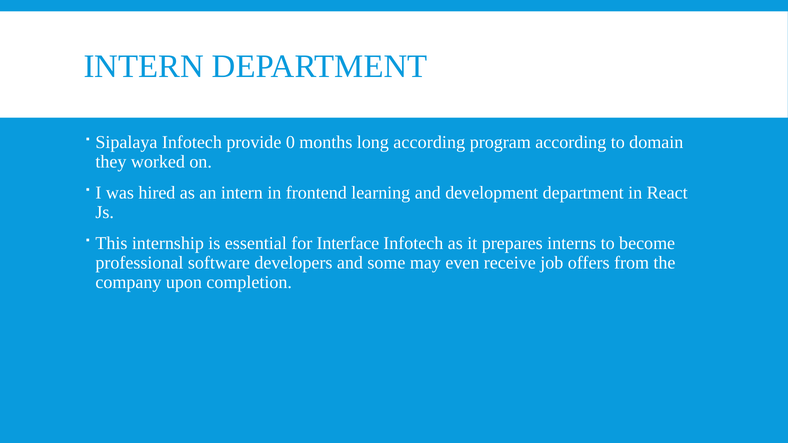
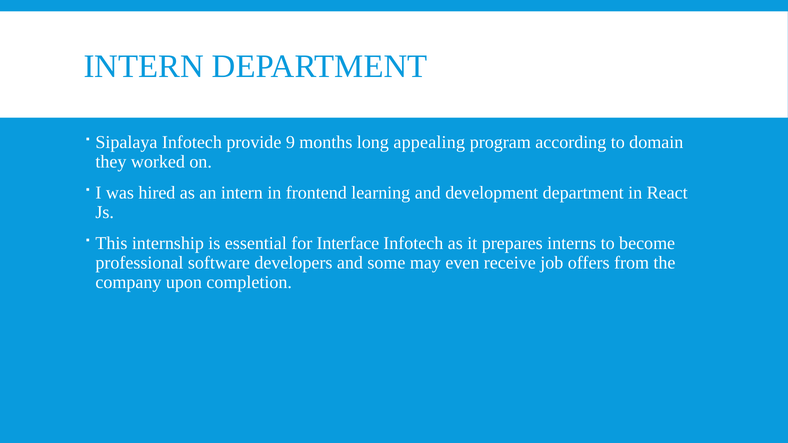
0: 0 -> 9
long according: according -> appealing
